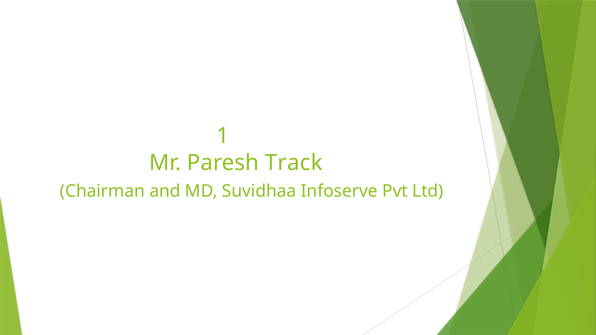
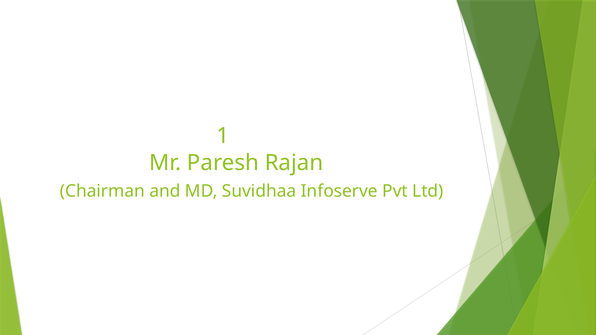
Track: Track -> Rajan
